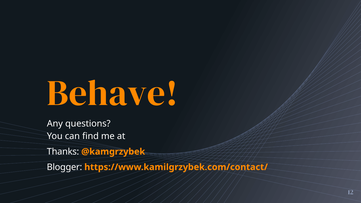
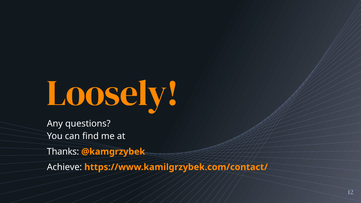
Behave: Behave -> Loosely
Blogger: Blogger -> Achieve
